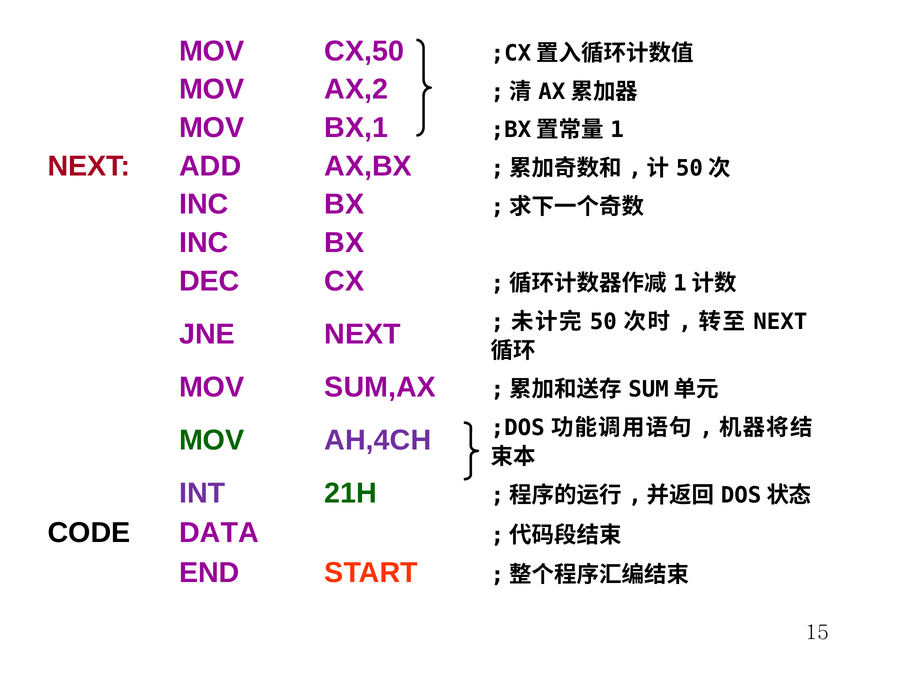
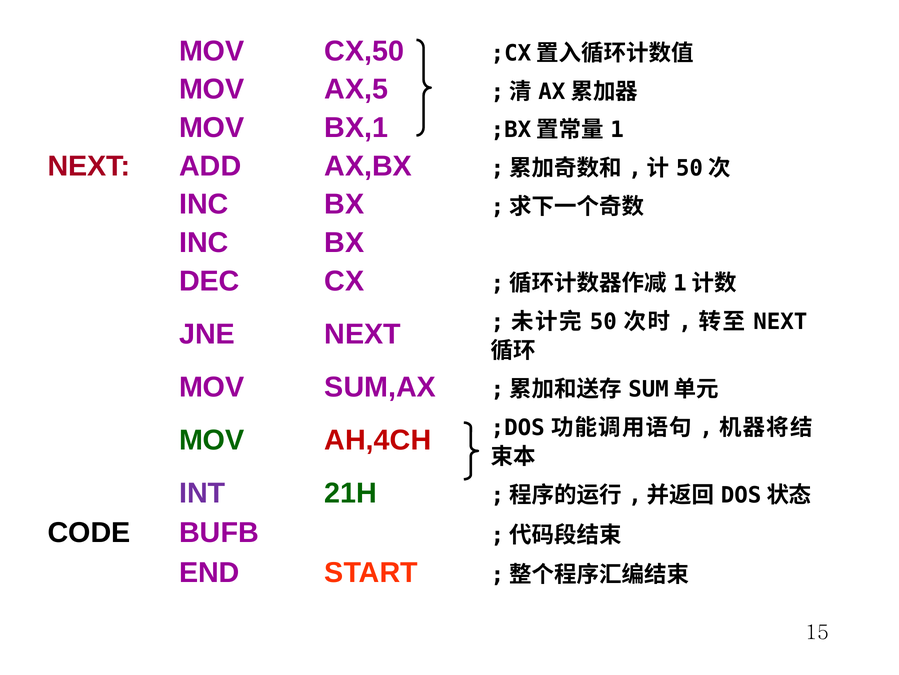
AX,2: AX,2 -> AX,5
AH,4CH colour: purple -> red
DATA: DATA -> BUFB
